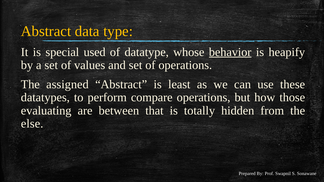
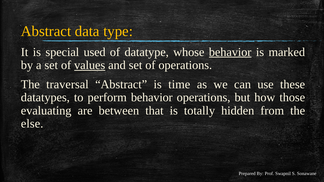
heapify: heapify -> marked
values underline: none -> present
assigned: assigned -> traversal
least: least -> time
perform compare: compare -> behavior
